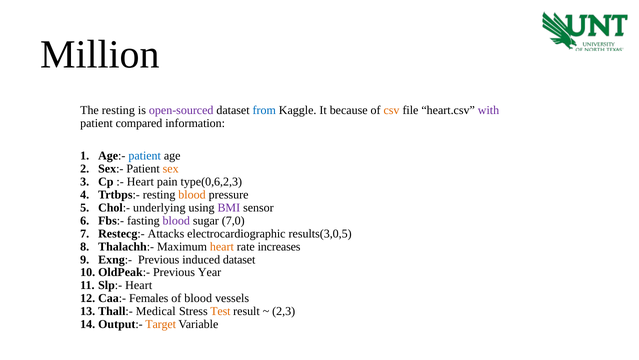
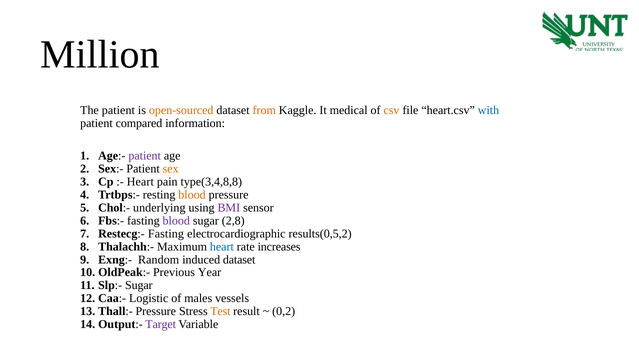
The resting: resting -> patient
open-sourced colour: purple -> orange
from colour: blue -> orange
because: because -> medical
with colour: purple -> blue
patient at (145, 156) colour: blue -> purple
type(0,6,2,3: type(0,6,2,3 -> type(3,4,8,8
7,0: 7,0 -> 2,8
Restecg:- Attacks: Attacks -> Fasting
results(3,0,5: results(3,0,5 -> results(0,5,2
heart at (222, 246) colour: orange -> blue
Exng:- Previous: Previous -> Random
Slp:- Heart: Heart -> Sugar
Females: Females -> Logistic
of blood: blood -> males
Thall:- Medical: Medical -> Pressure
2,3: 2,3 -> 0,2
Target colour: orange -> purple
